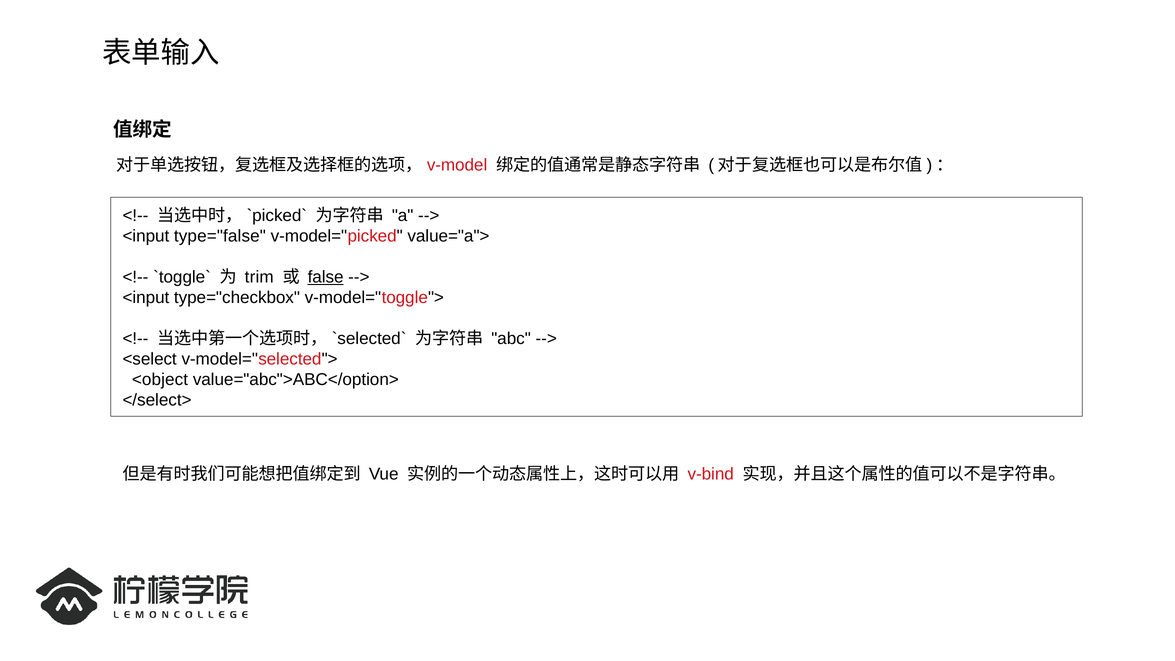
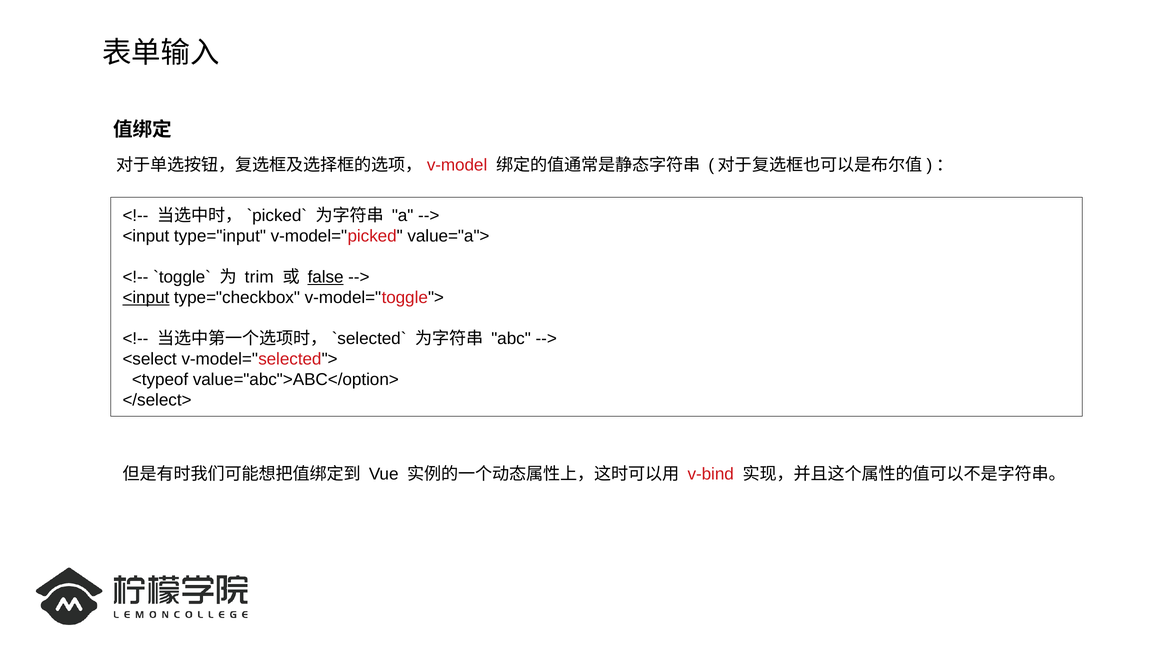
type="false: type="false -> type="input
<input at (146, 298) underline: none -> present
<object: <object -> <typeof
